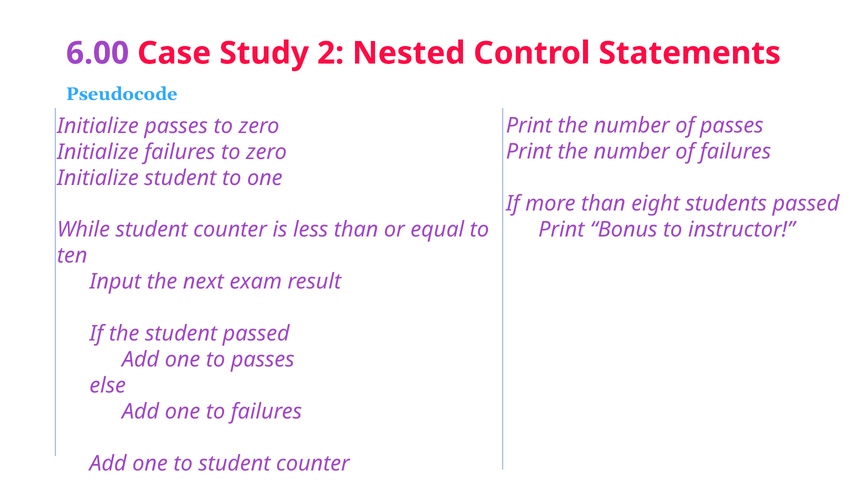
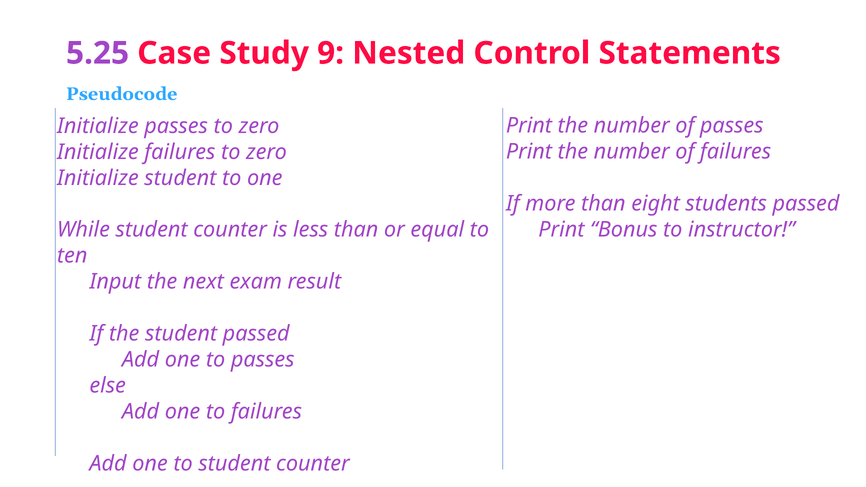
6.00: 6.00 -> 5.25
2: 2 -> 9
